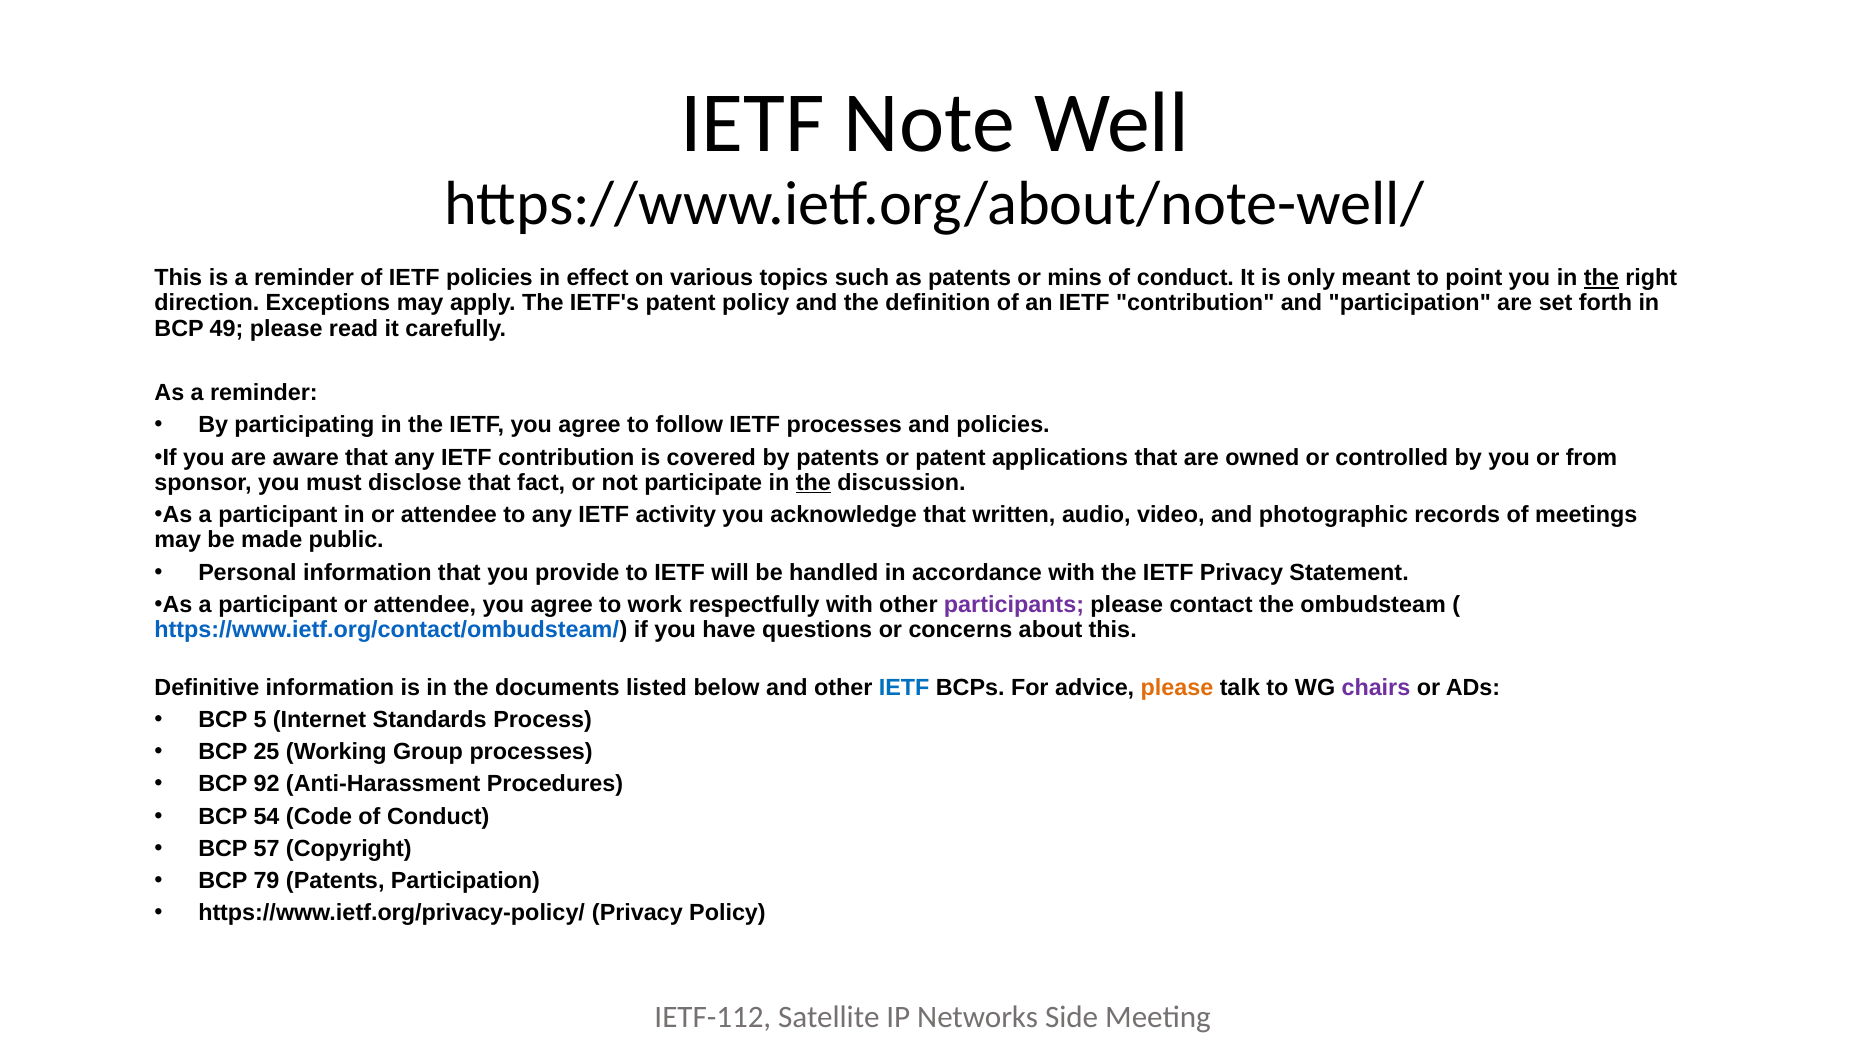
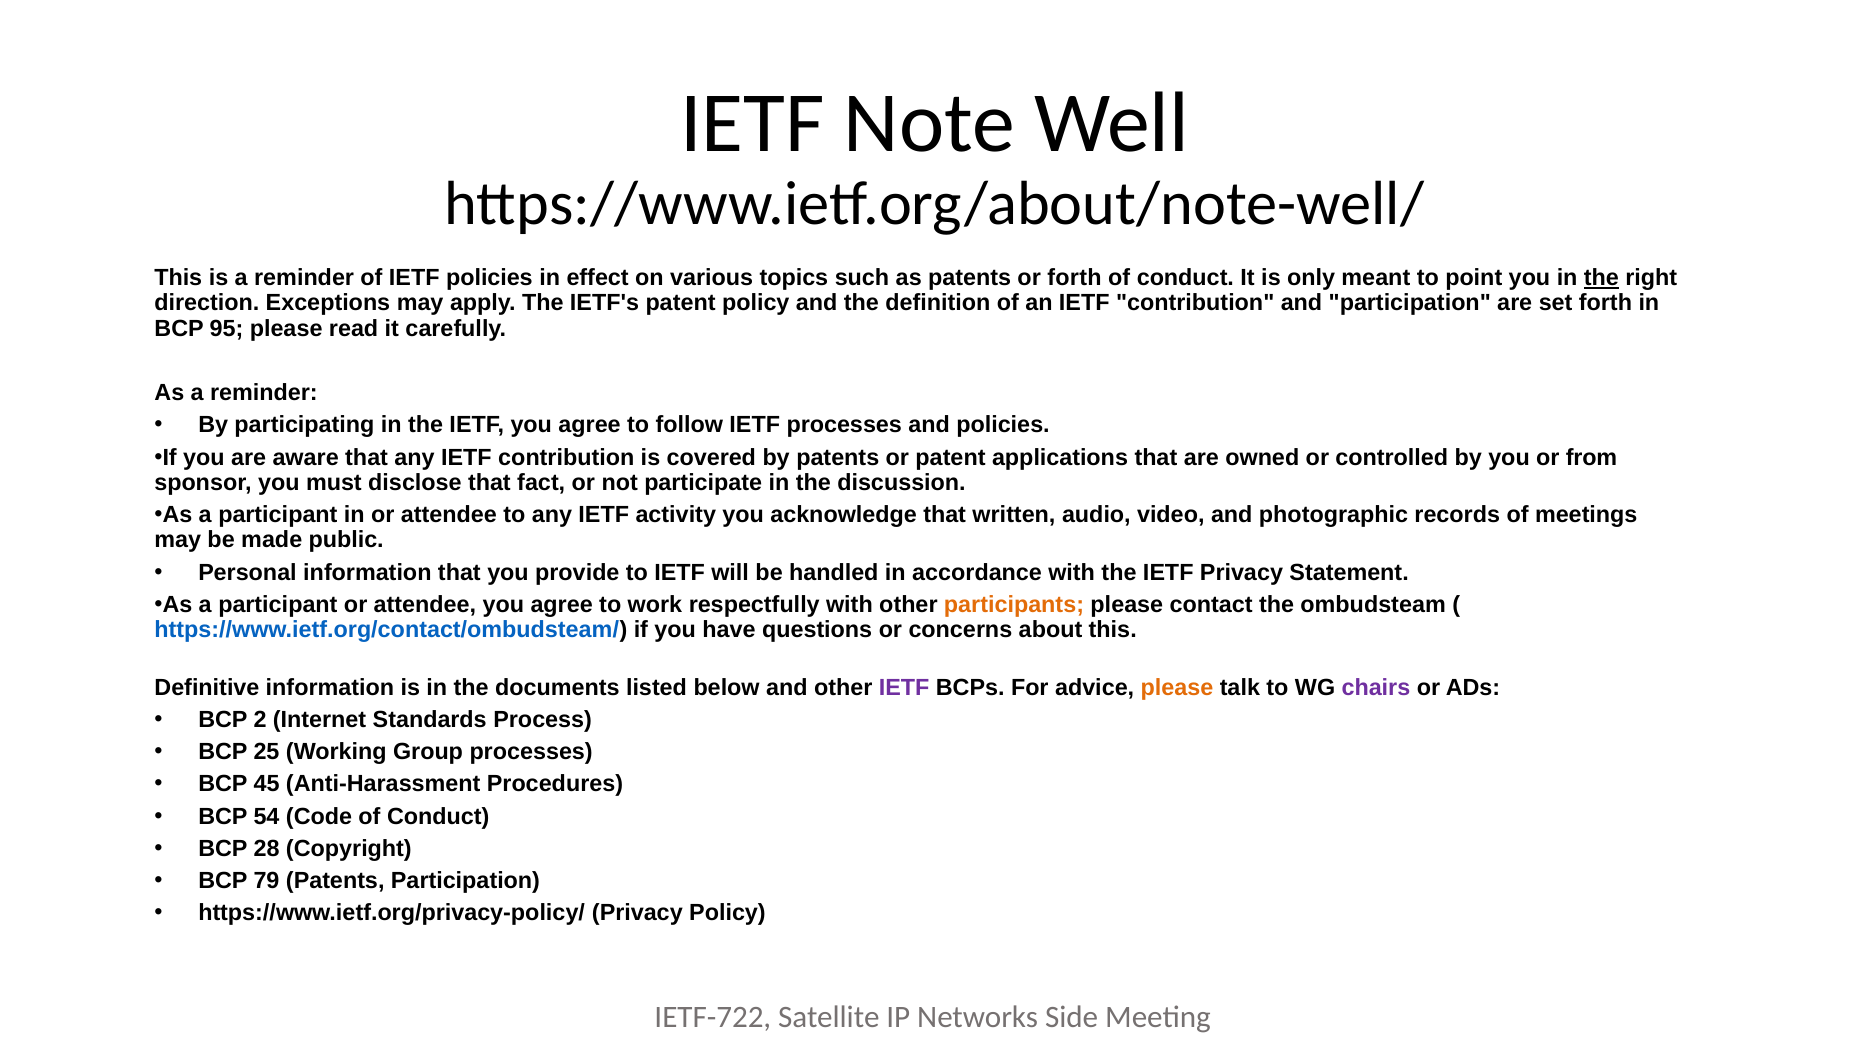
or mins: mins -> forth
49: 49 -> 95
the at (813, 483) underline: present -> none
participants colour: purple -> orange
IETF at (904, 687) colour: blue -> purple
5: 5 -> 2
92: 92 -> 45
57: 57 -> 28
IETF-112: IETF-112 -> IETF-722
